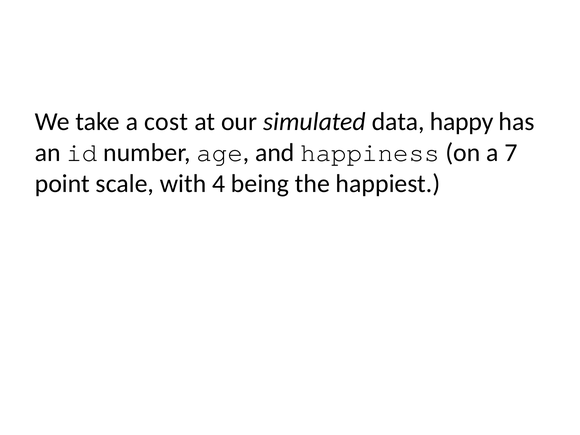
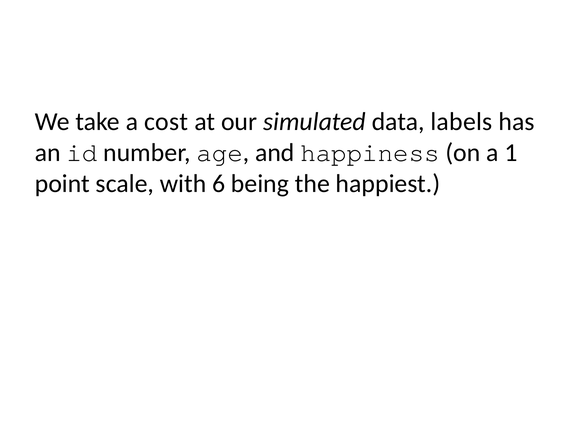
happy: happy -> labels
7: 7 -> 1
4: 4 -> 6
